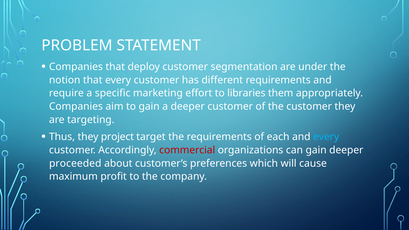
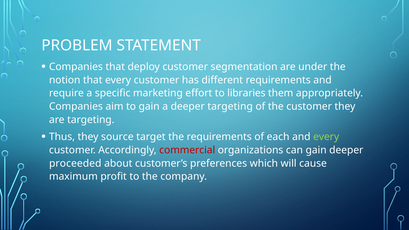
deeper customer: customer -> targeting
project: project -> source
every at (326, 137) colour: light blue -> light green
